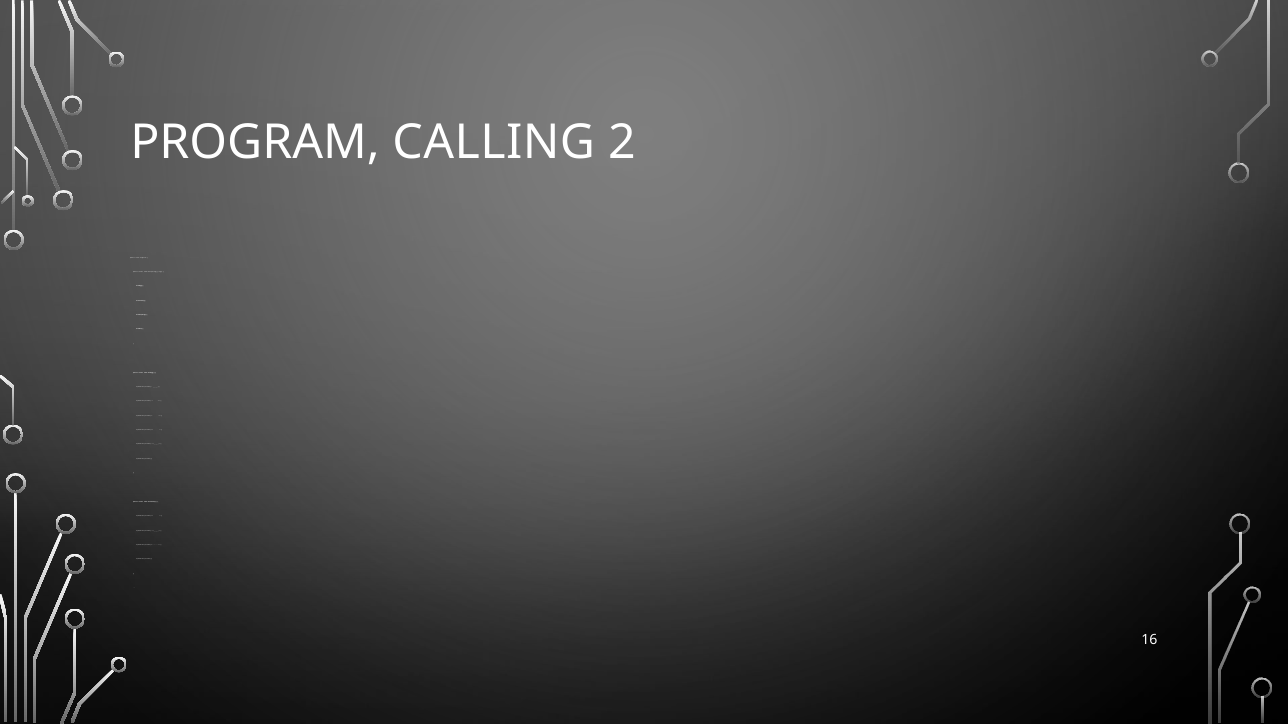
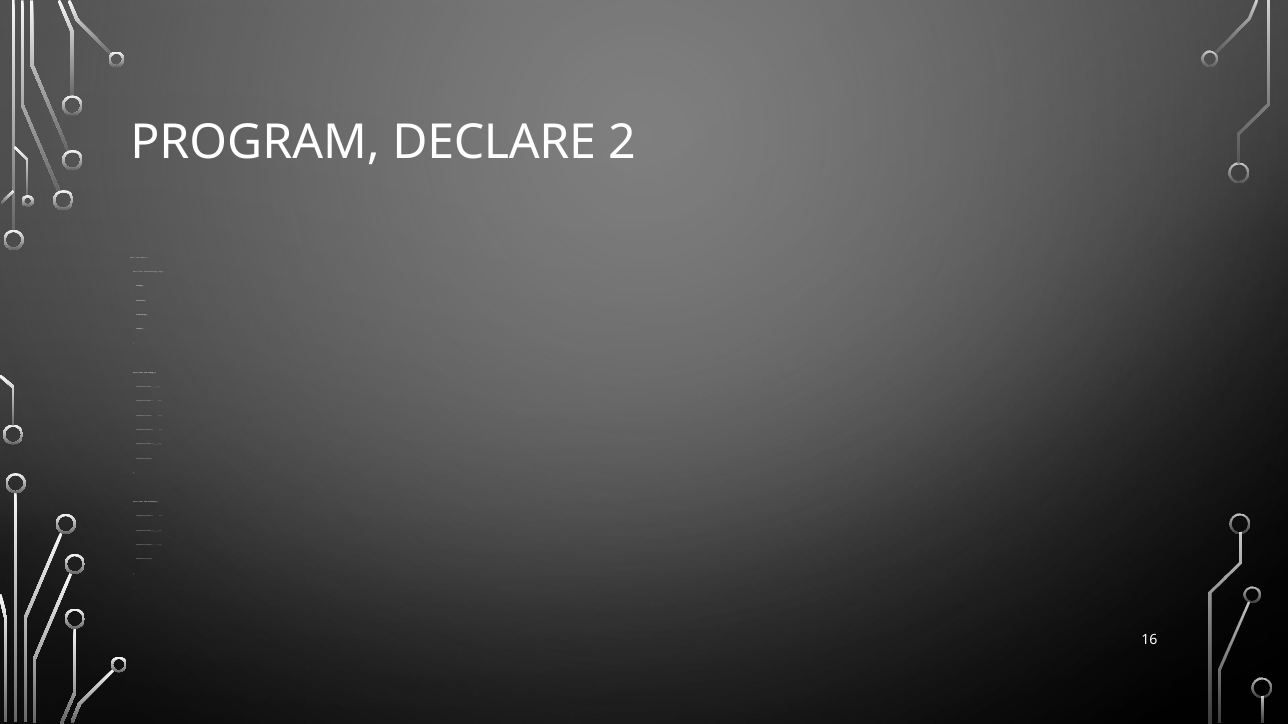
CALLING: CALLING -> DECLARE
